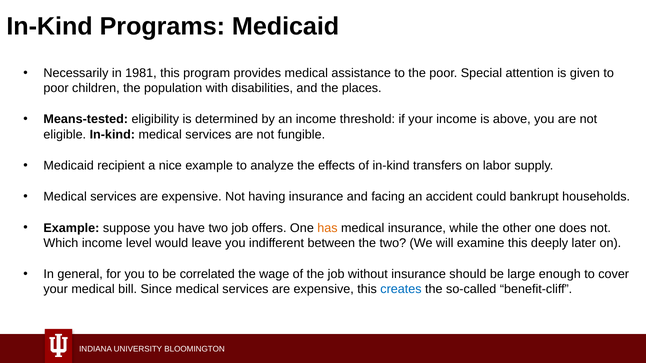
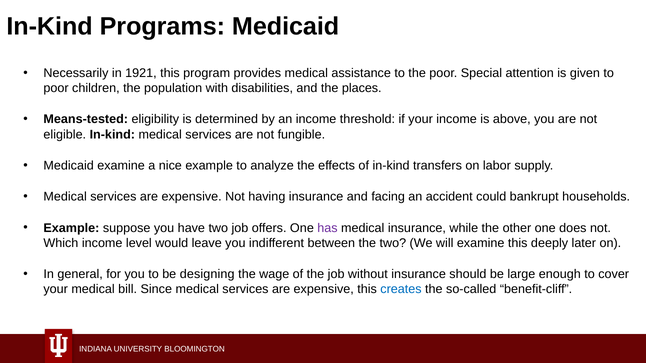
1981: 1981 -> 1921
Medicaid recipient: recipient -> examine
has colour: orange -> purple
correlated: correlated -> designing
